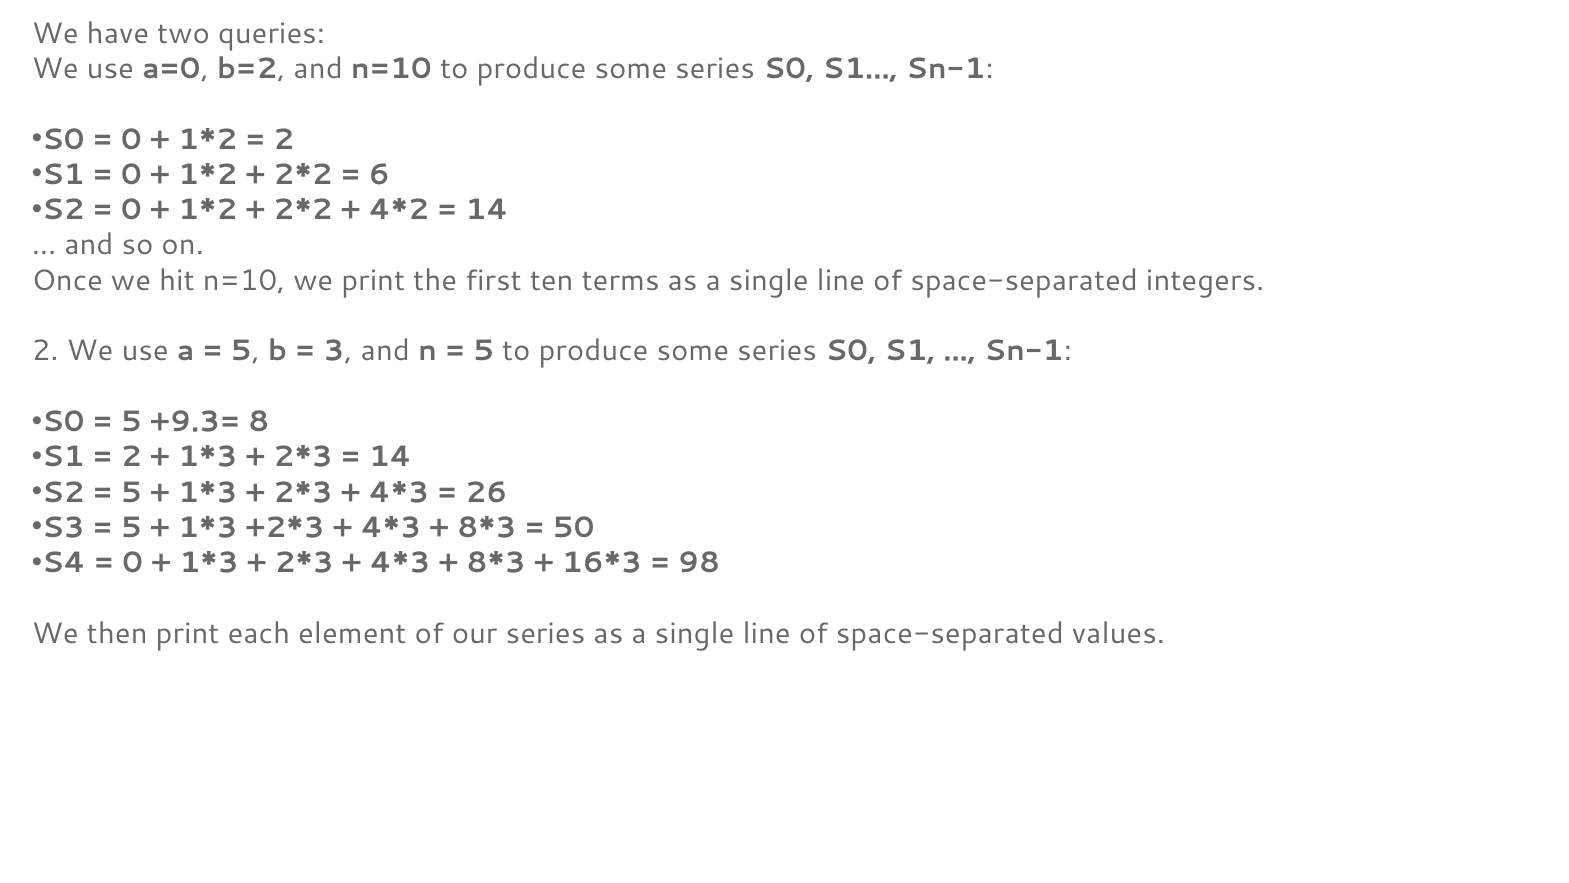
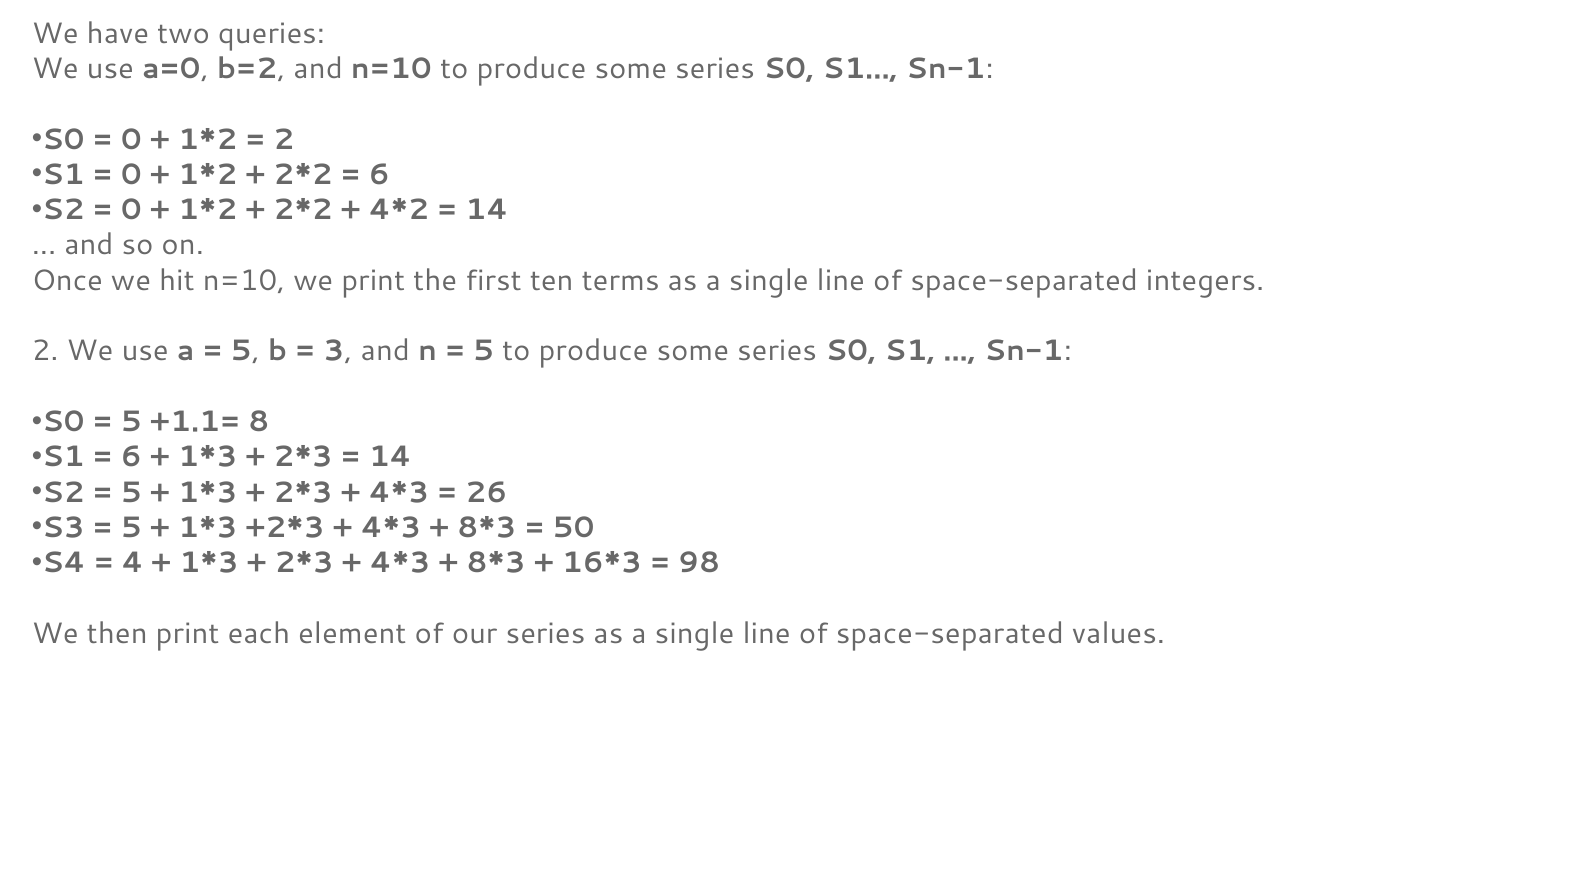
+9.3=: +9.3= -> +1.1=
2 at (131, 457): 2 -> 6
0 at (133, 563): 0 -> 4
